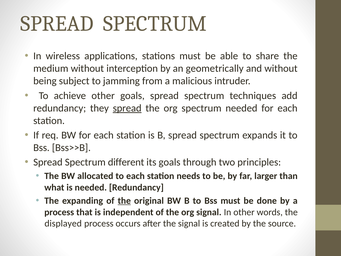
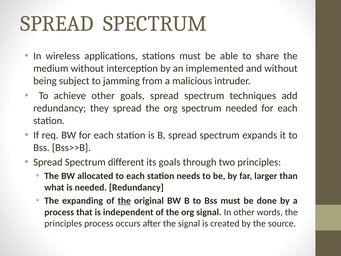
geometrically: geometrically -> implemented
spread at (127, 108) underline: present -> none
displayed at (63, 223): displayed -> principles
